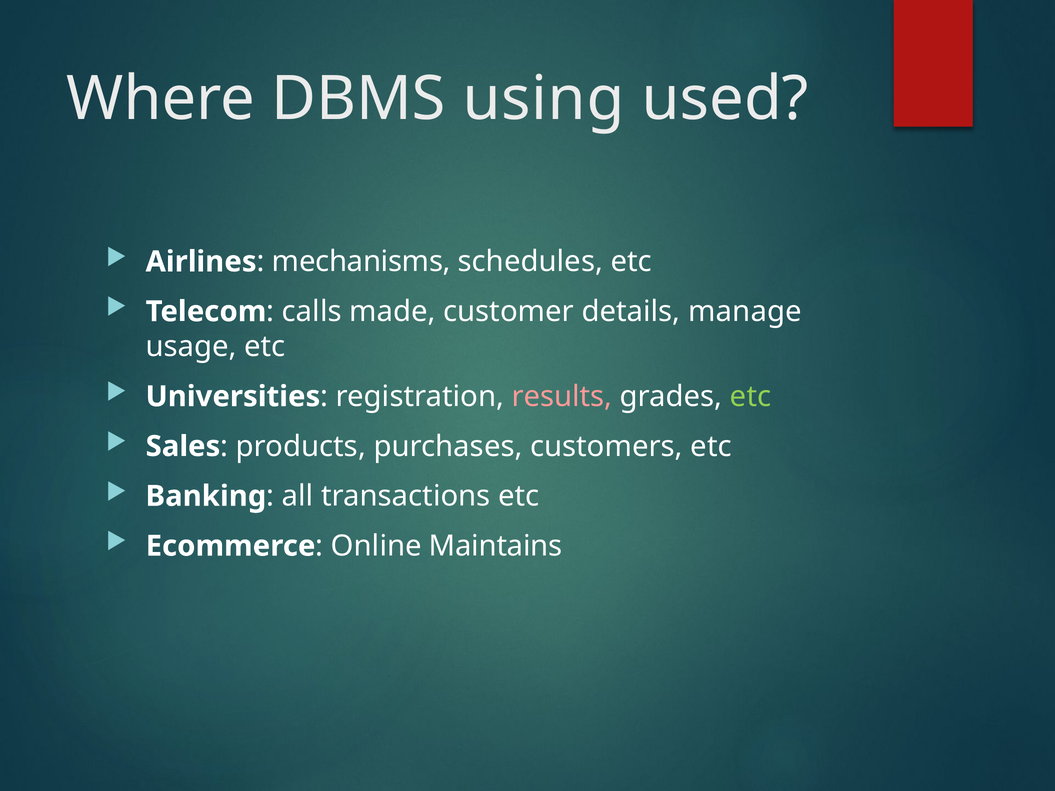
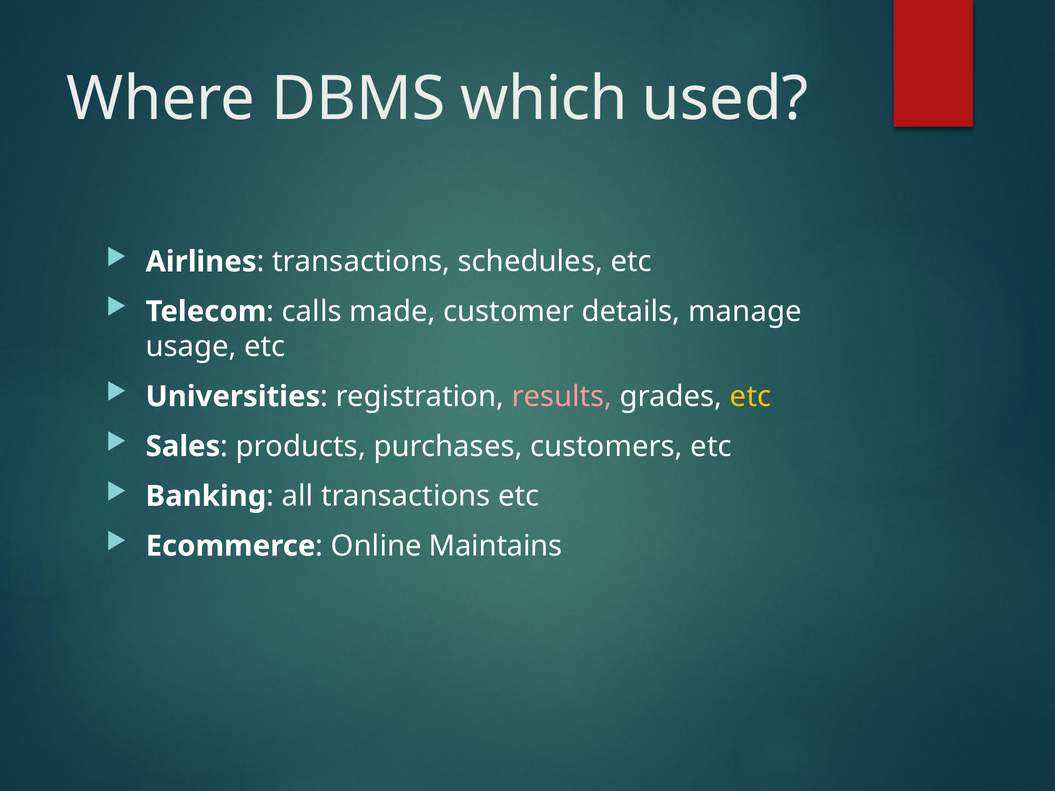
using: using -> which
mechanisms at (361, 262): mechanisms -> transactions
etc at (751, 397) colour: light green -> yellow
